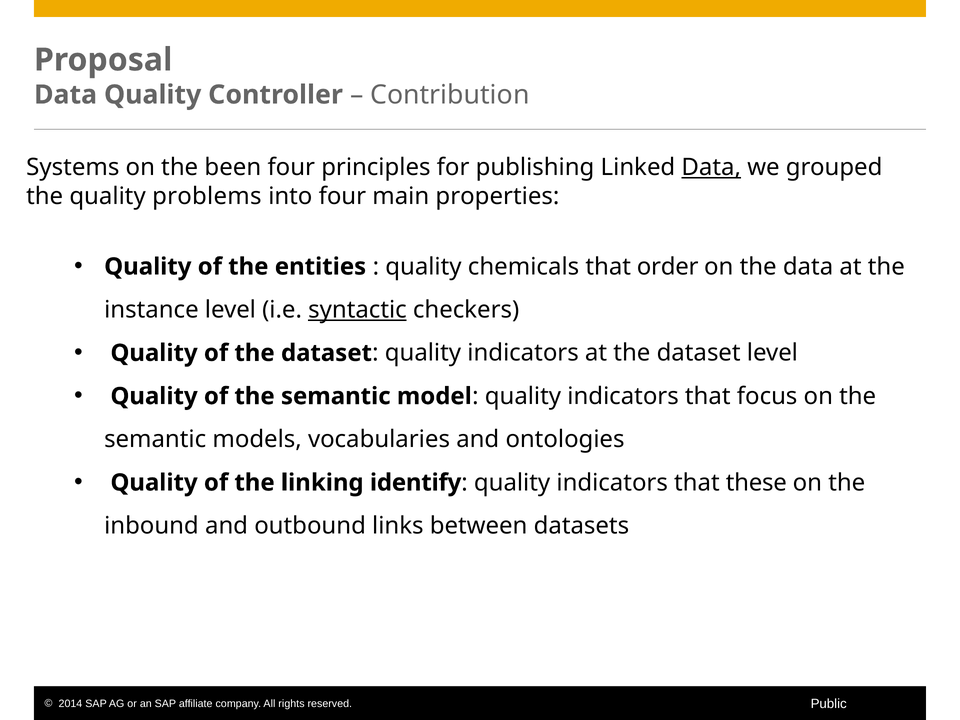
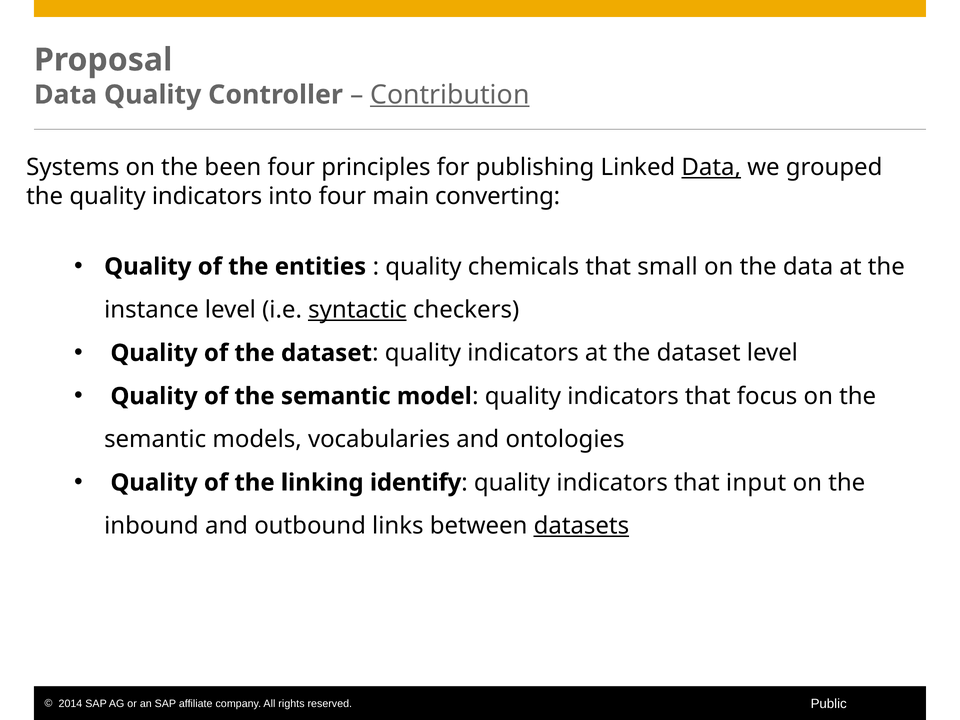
Contribution underline: none -> present
the quality problems: problems -> indicators
properties: properties -> converting
order: order -> small
these: these -> input
datasets underline: none -> present
